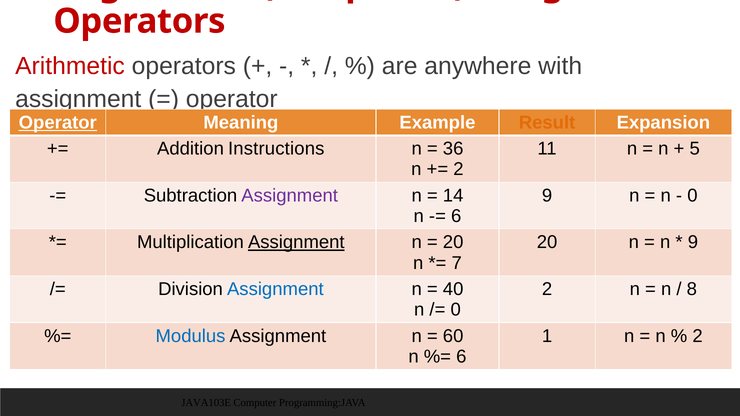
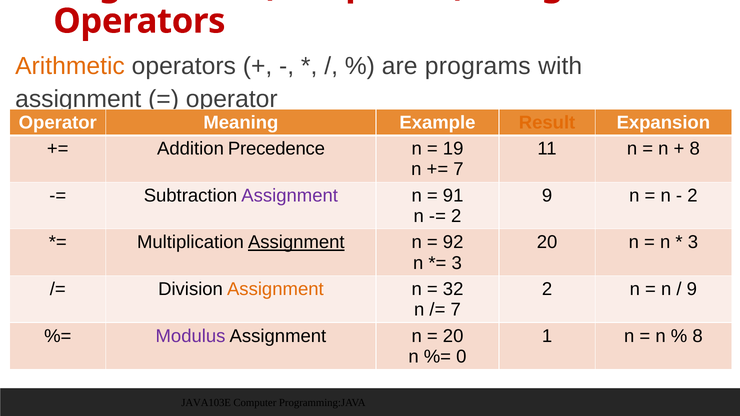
Arithmetic colour: red -> orange
anywhere: anywhere -> programs
Operator at (58, 123) underline: present -> none
Instructions: Instructions -> Precedence
36: 36 -> 19
5 at (695, 149): 5 -> 8
2 at (458, 169): 2 -> 7
14: 14 -> 91
0 at (692, 196): 0 -> 2
6 at (456, 216): 6 -> 2
20 at (453, 242): 20 -> 92
9 at (693, 242): 9 -> 3
7 at (457, 263): 7 -> 3
Assignment at (275, 289) colour: blue -> orange
40: 40 -> 32
8 at (692, 289): 8 -> 9
0 at (456, 310): 0 -> 7
Modulus colour: blue -> purple
60 at (453, 336): 60 -> 20
2 at (698, 336): 2 -> 8
6 at (461, 357): 6 -> 0
